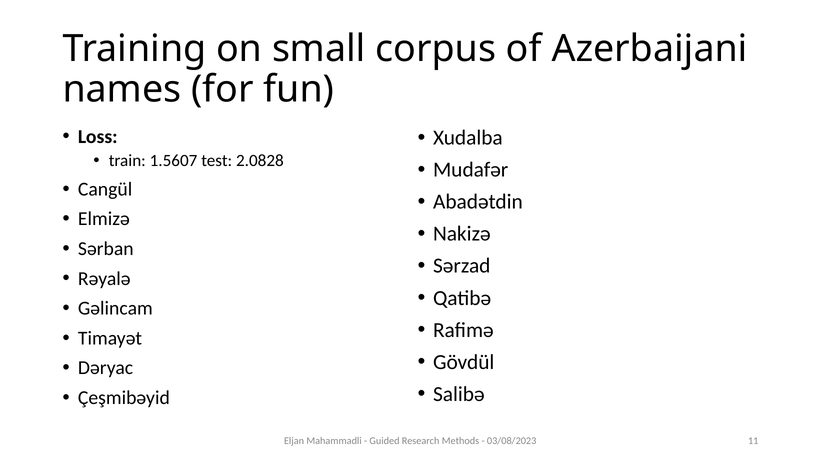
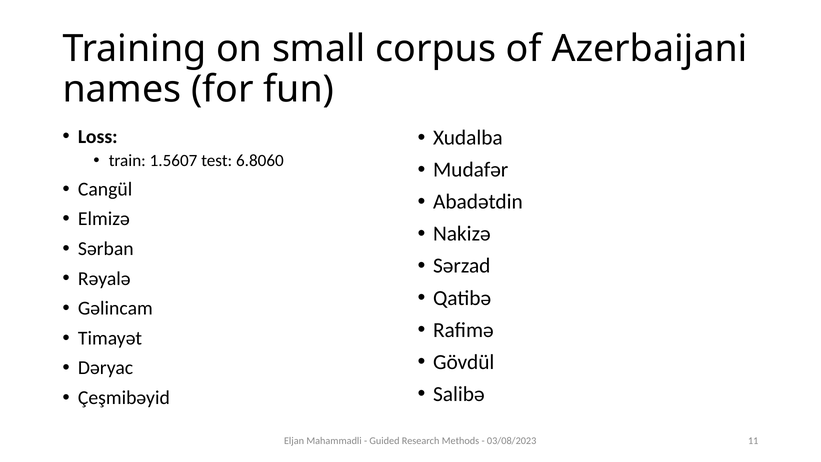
2.0828: 2.0828 -> 6.8060
